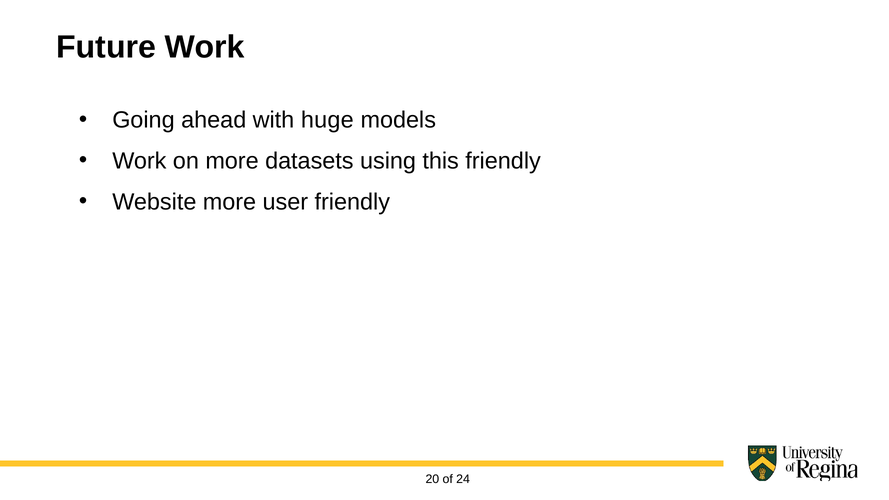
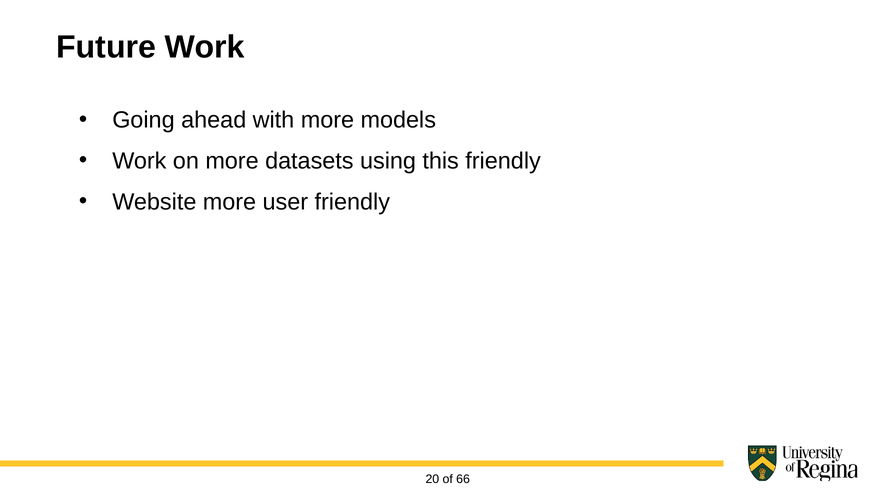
with huge: huge -> more
24: 24 -> 66
